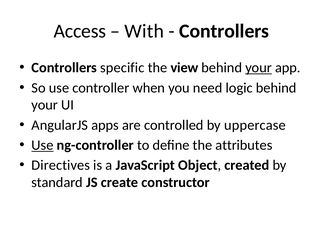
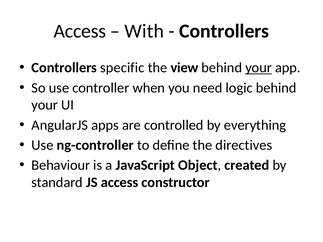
uppercase: uppercase -> everything
Use at (42, 145) underline: present -> none
attributes: attributes -> directives
Directives: Directives -> Behaviour
JS create: create -> access
